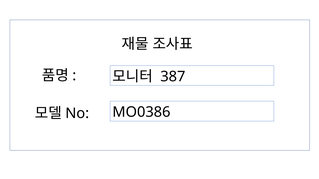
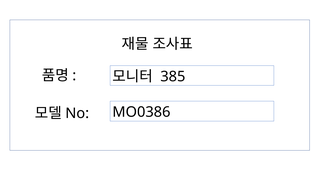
387: 387 -> 385
